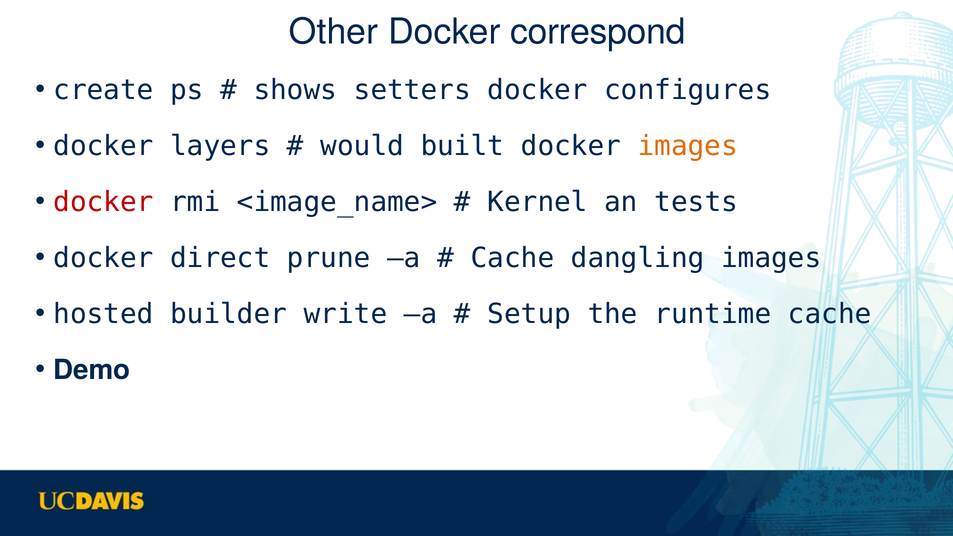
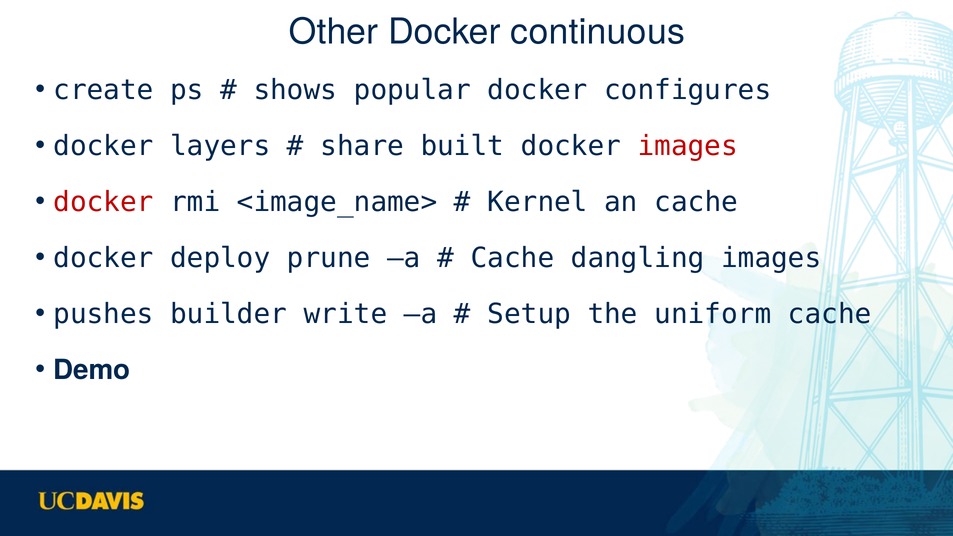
correspond: correspond -> continuous
setters: setters -> popular
would: would -> share
images at (688, 146) colour: orange -> red
an tests: tests -> cache
direct: direct -> deploy
hosted: hosted -> pushes
runtime: runtime -> uniform
